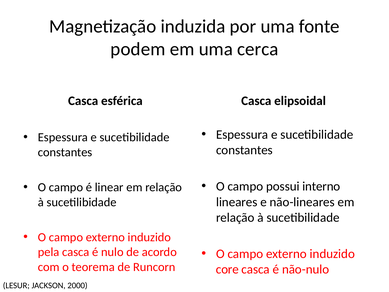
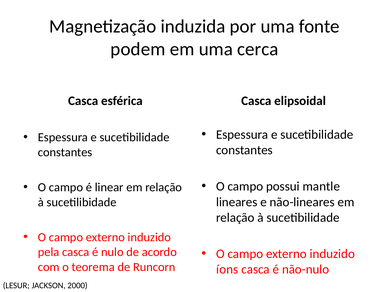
interno: interno -> mantle
core: core -> íons
